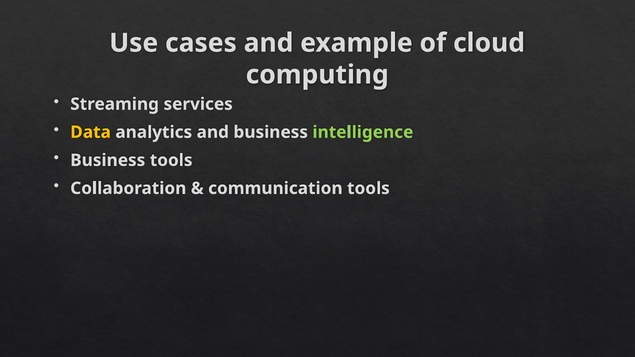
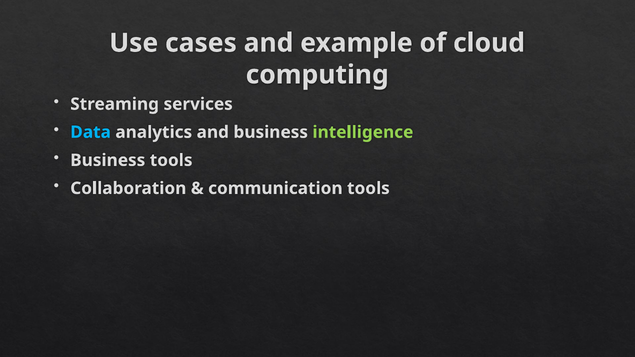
Data colour: yellow -> light blue
